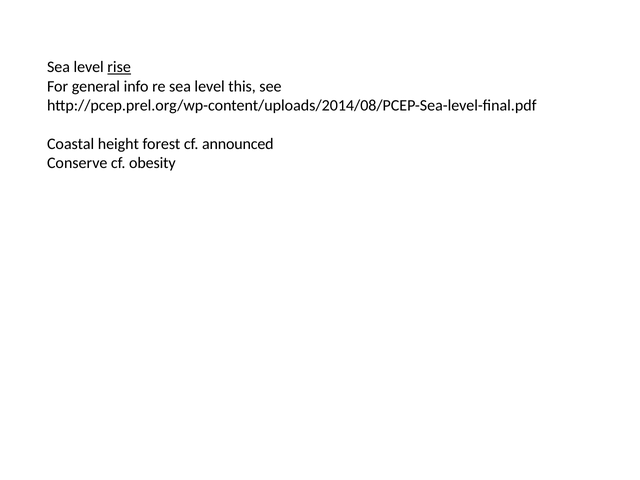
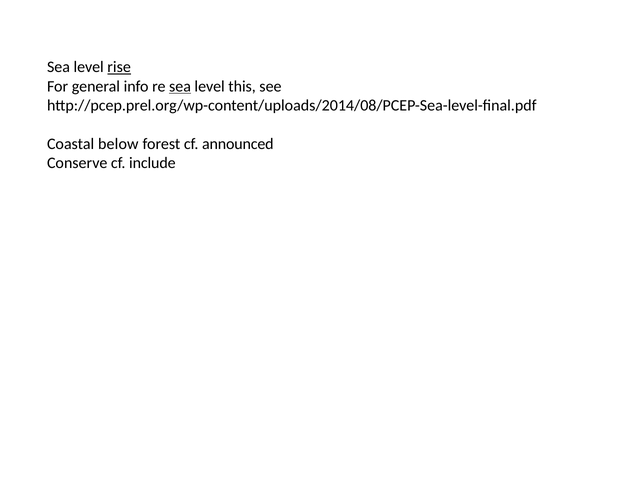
sea at (180, 86) underline: none -> present
height: height -> below
obesity: obesity -> include
